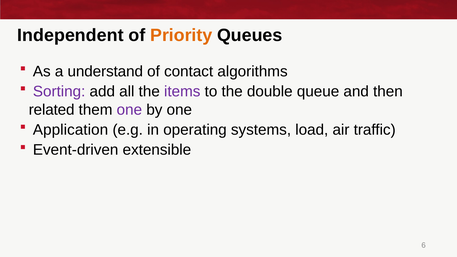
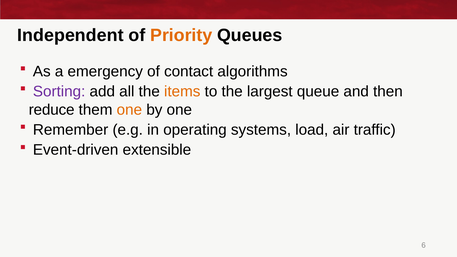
understand: understand -> emergency
items colour: purple -> orange
double: double -> largest
related: related -> reduce
one at (129, 110) colour: purple -> orange
Application: Application -> Remember
